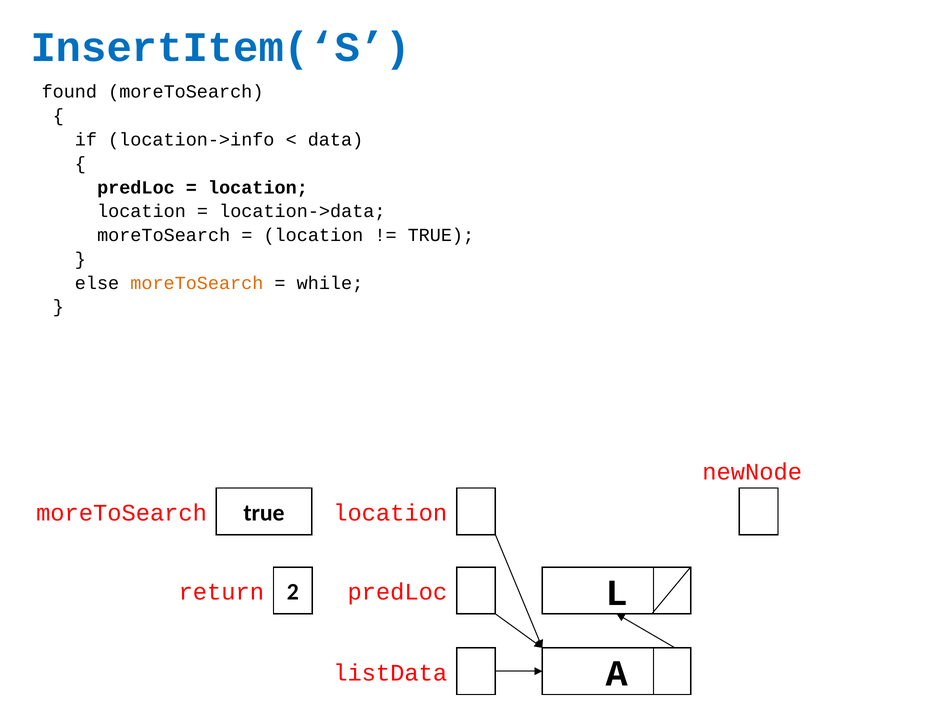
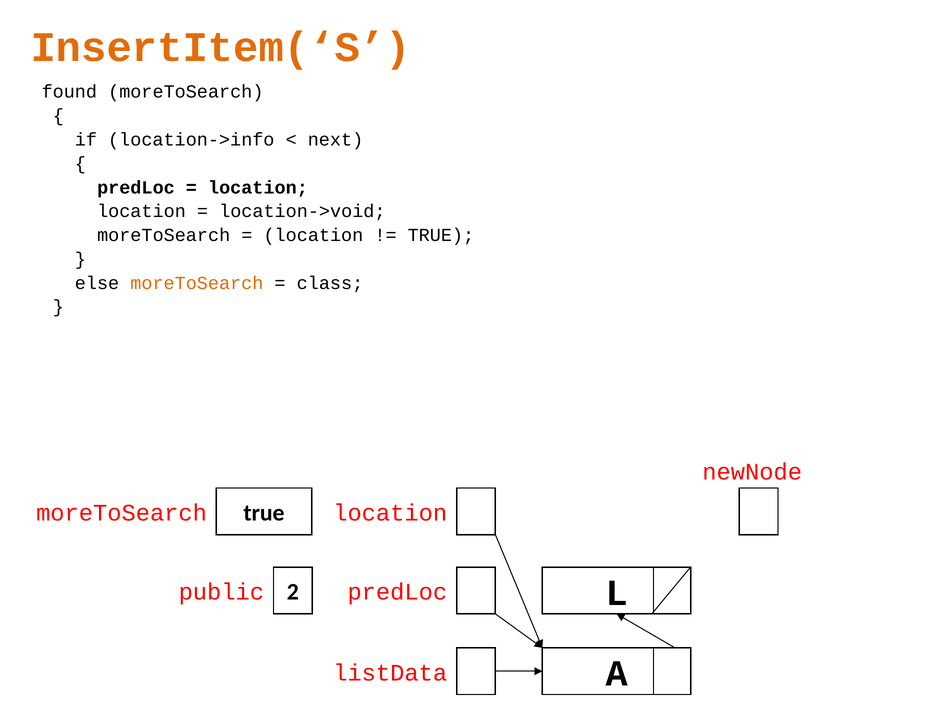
InsertItem(‘S colour: blue -> orange
data: data -> next
location->data: location->data -> location->void
while: while -> class
return: return -> public
